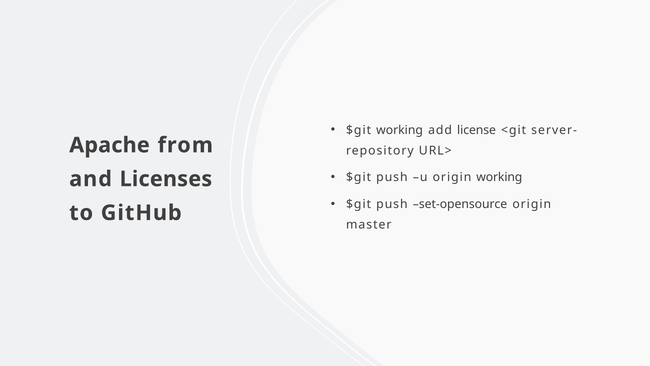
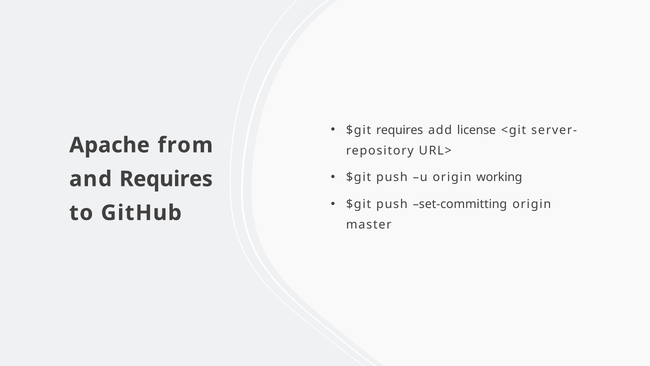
$git working: working -> requires
and Licenses: Licenses -> Requires
set-opensource: set-opensource -> set-committing
